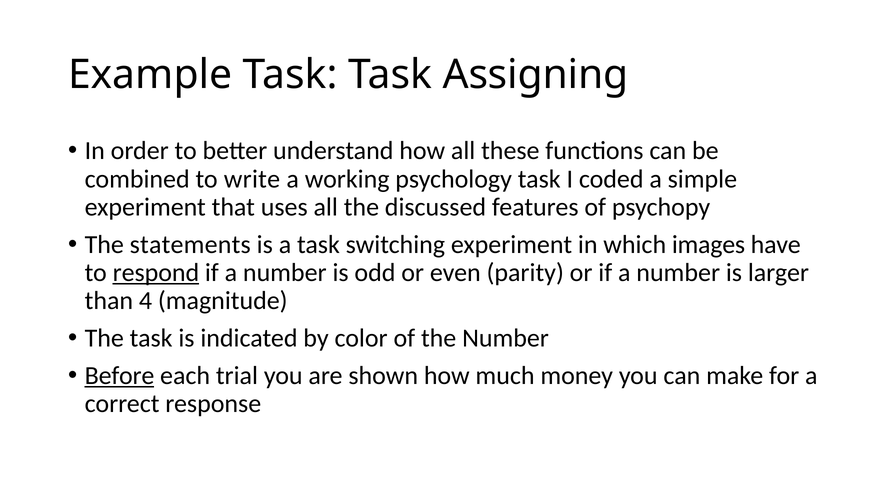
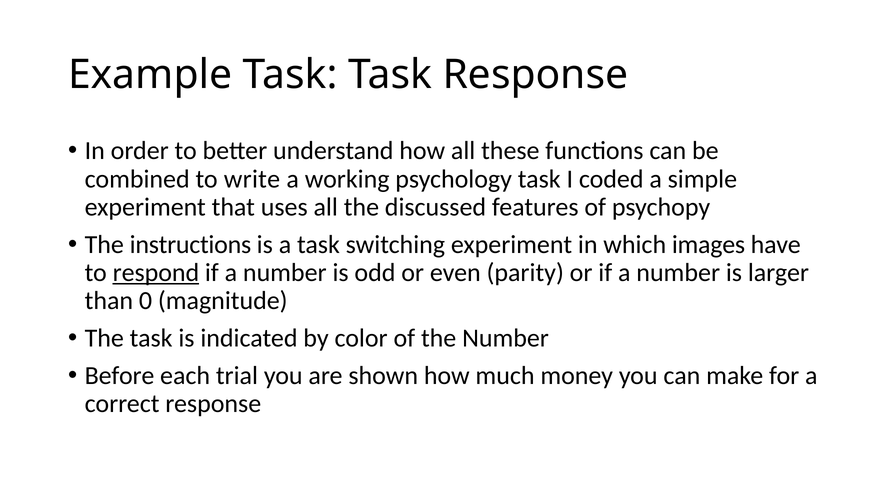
Task Assigning: Assigning -> Response
statements: statements -> instructions
4: 4 -> 0
Before underline: present -> none
